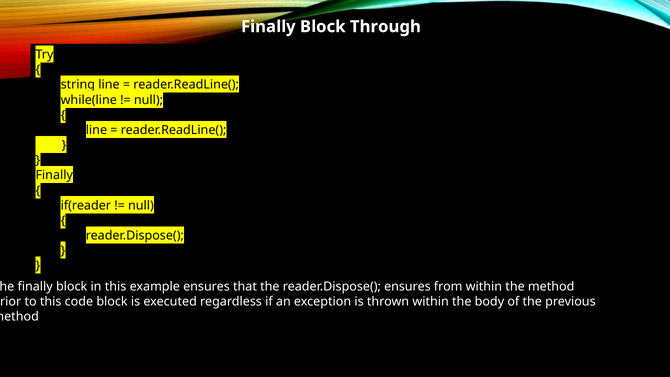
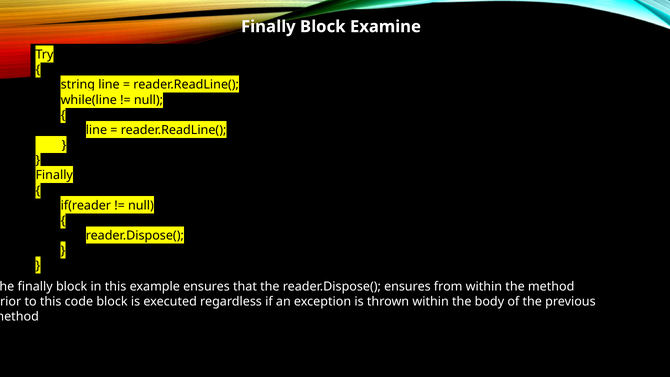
Through: Through -> Examine
